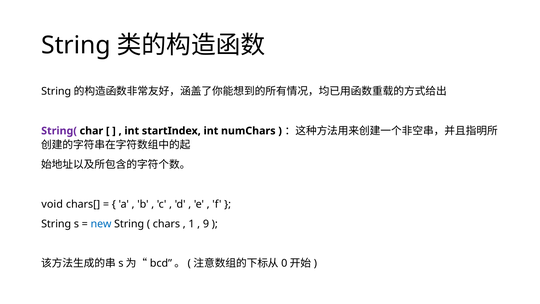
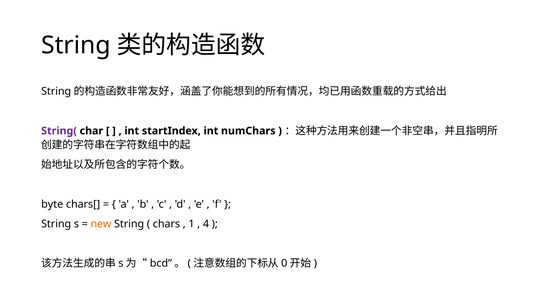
void: void -> byte
new colour: blue -> orange
9: 9 -> 4
